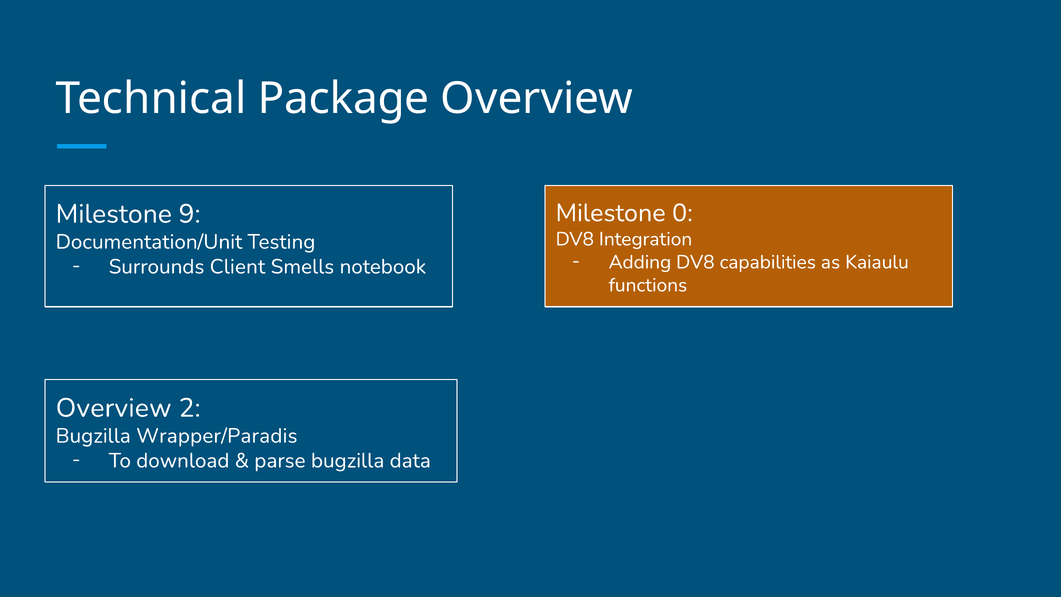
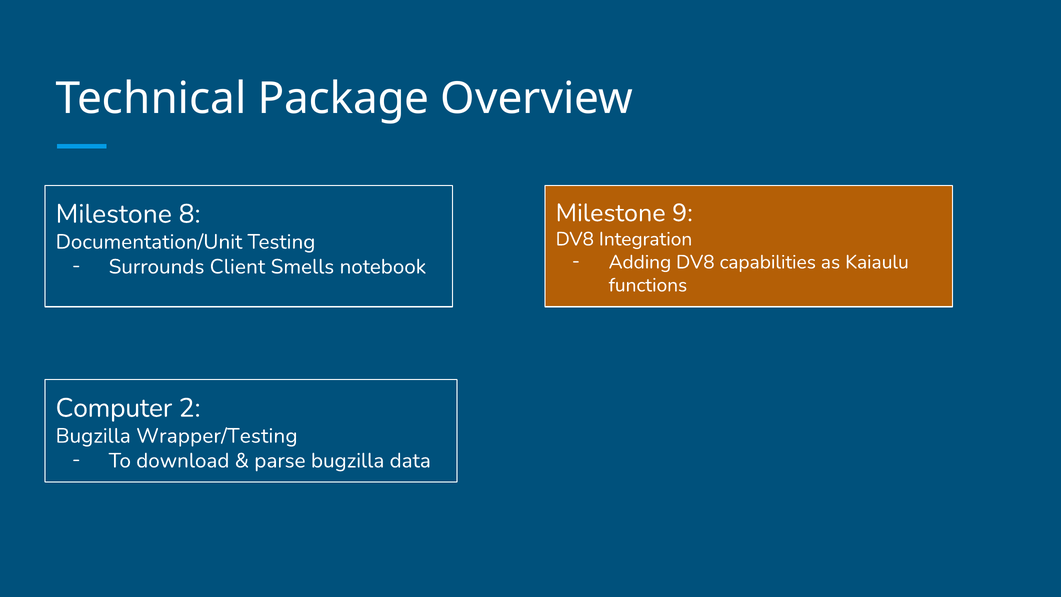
0: 0 -> 9
9: 9 -> 8
Overview at (114, 408): Overview -> Computer
Wrapper/Paradis: Wrapper/Paradis -> Wrapper/Testing
